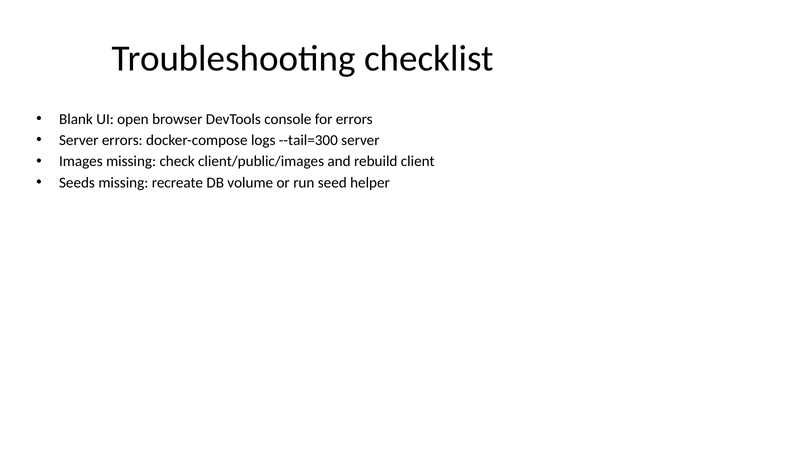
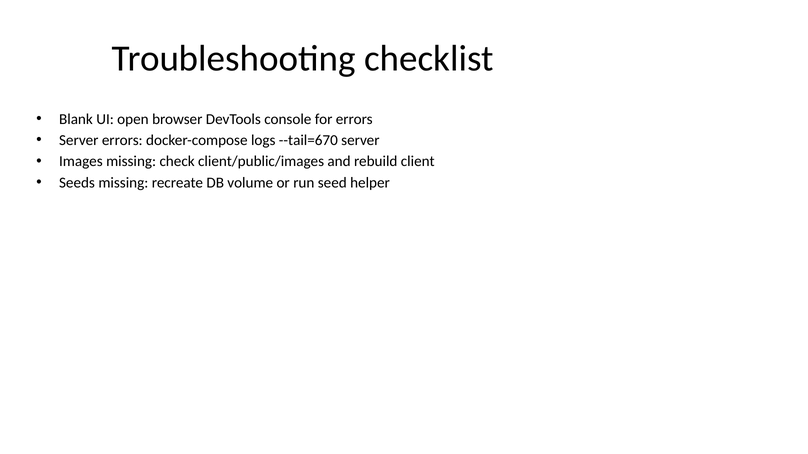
--tail=300: --tail=300 -> --tail=670
